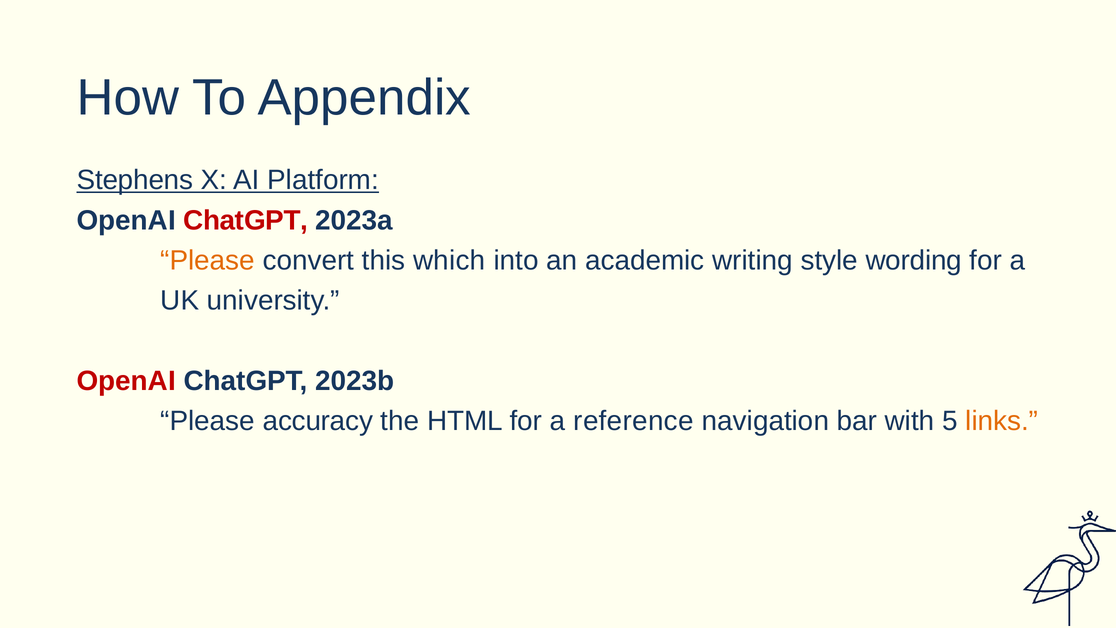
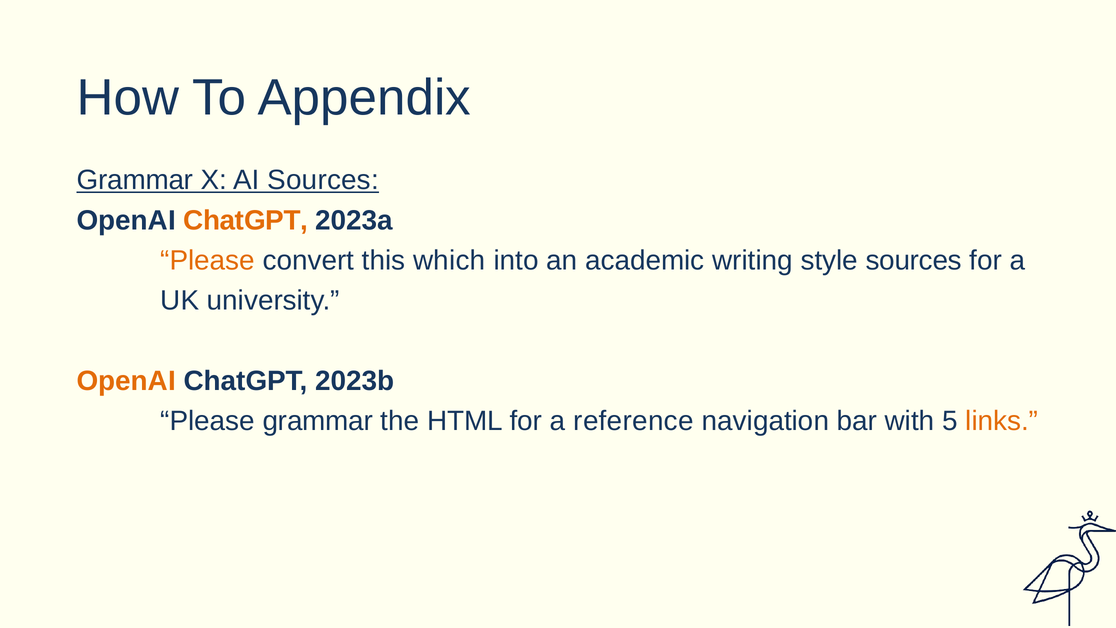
Stephens at (135, 180): Stephens -> Grammar
AI Platform: Platform -> Sources
ChatGPT at (246, 220) colour: red -> orange
style wording: wording -> sources
OpenAI at (126, 381) colour: red -> orange
Please accuracy: accuracy -> grammar
